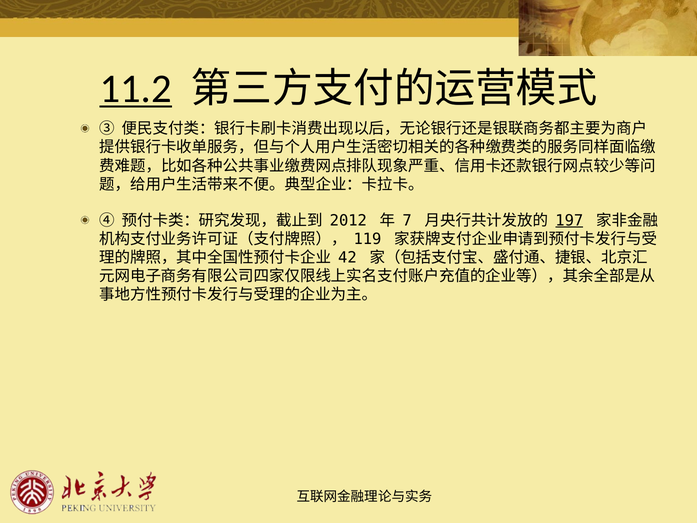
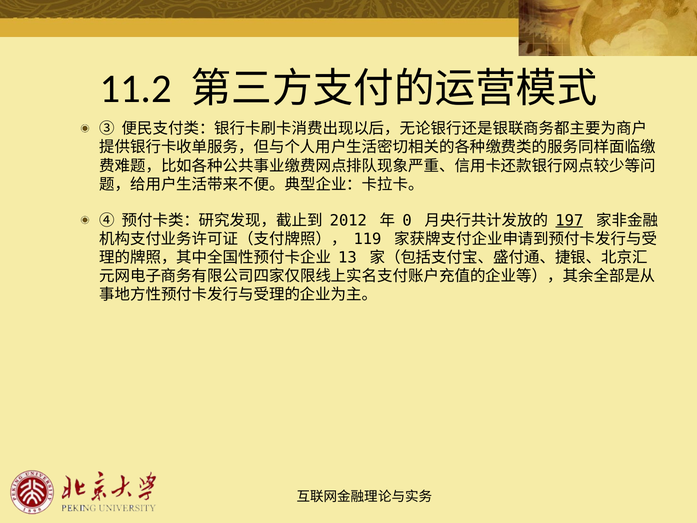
11.2 underline: present -> none
7: 7 -> 0
42: 42 -> 13
